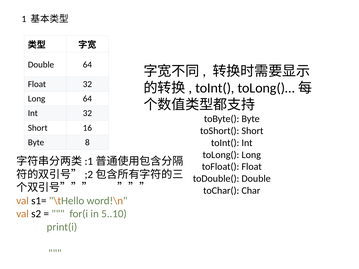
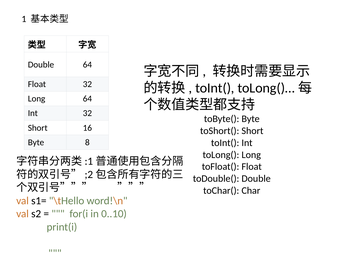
5..10: 5..10 -> 0..10
